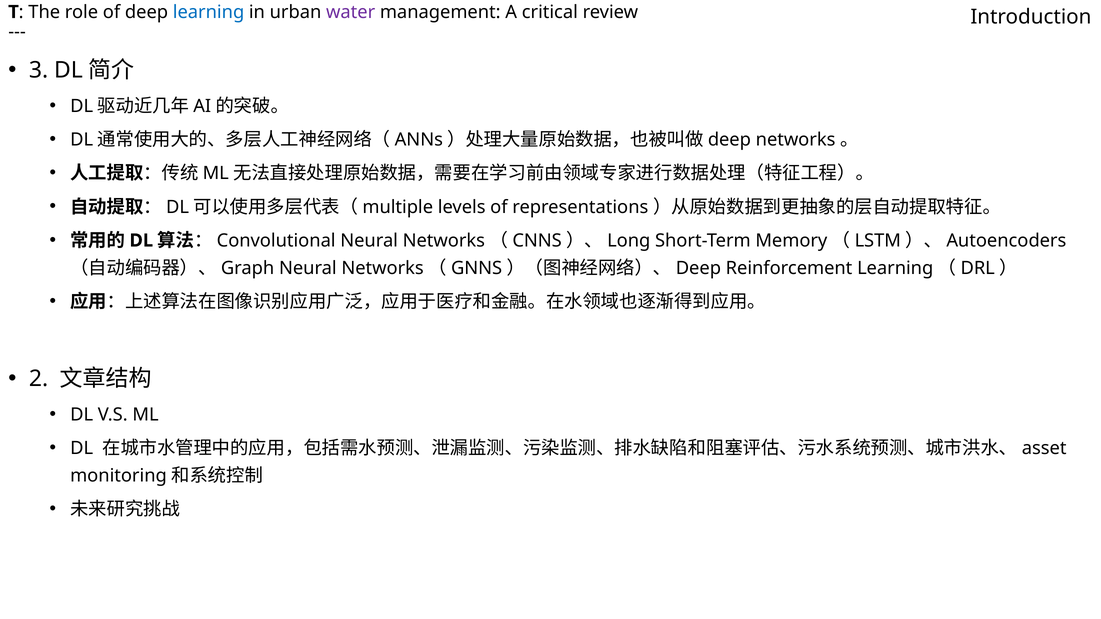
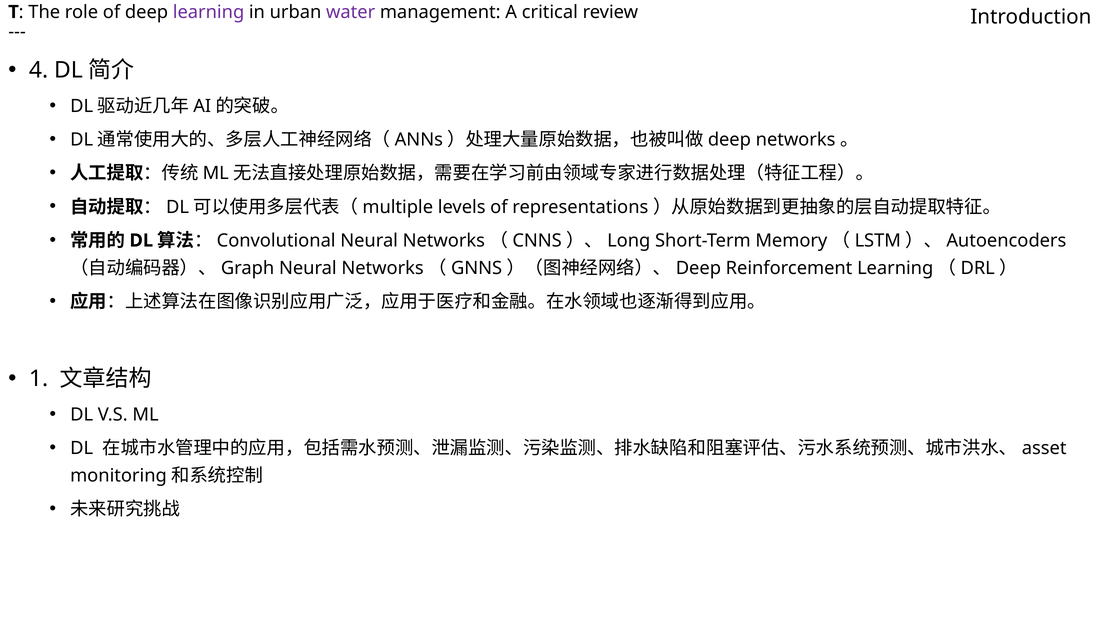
learning colour: blue -> purple
3: 3 -> 4
2: 2 -> 1
